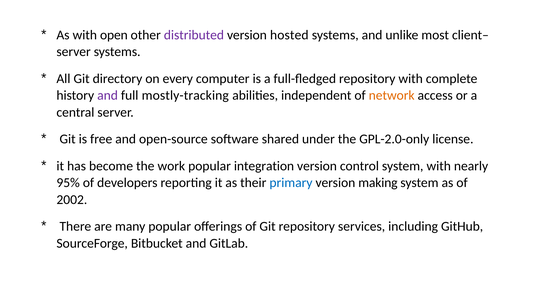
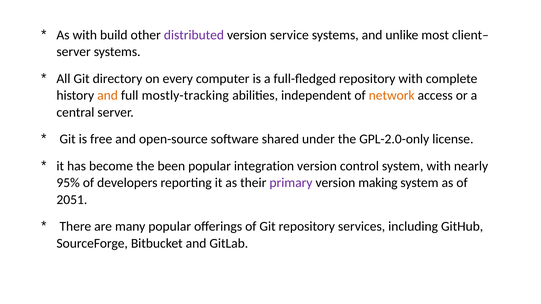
open: open -> build
hosted: hosted -> service
and at (108, 96) colour: purple -> orange
work: work -> been
primary colour: blue -> purple
2002: 2002 -> 2051
